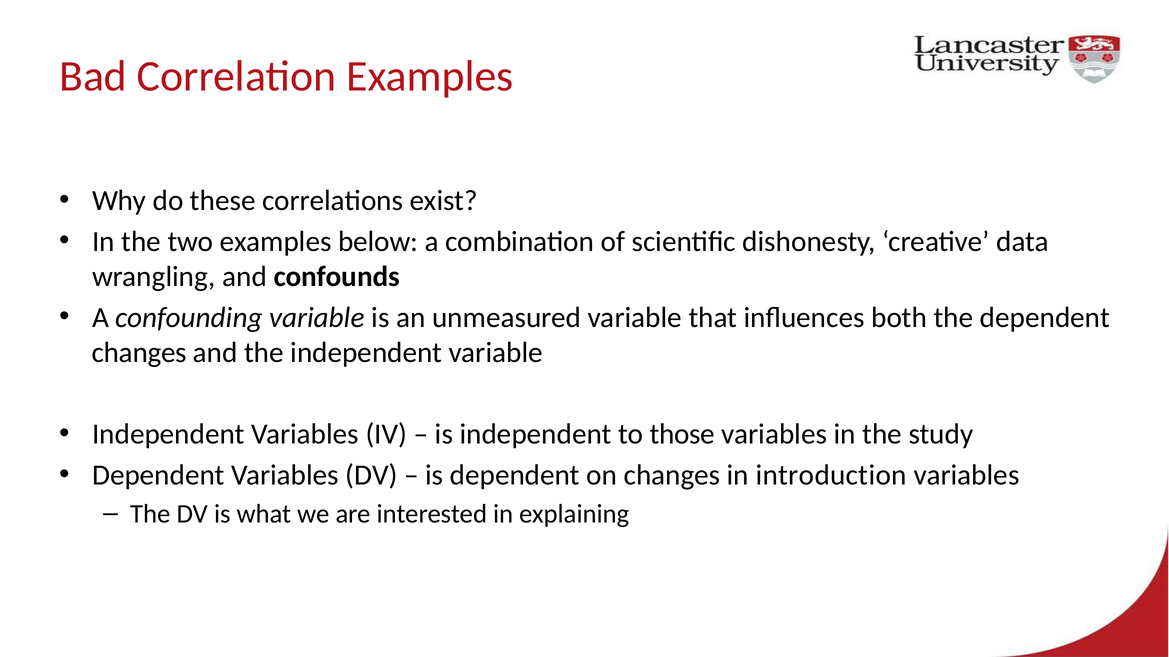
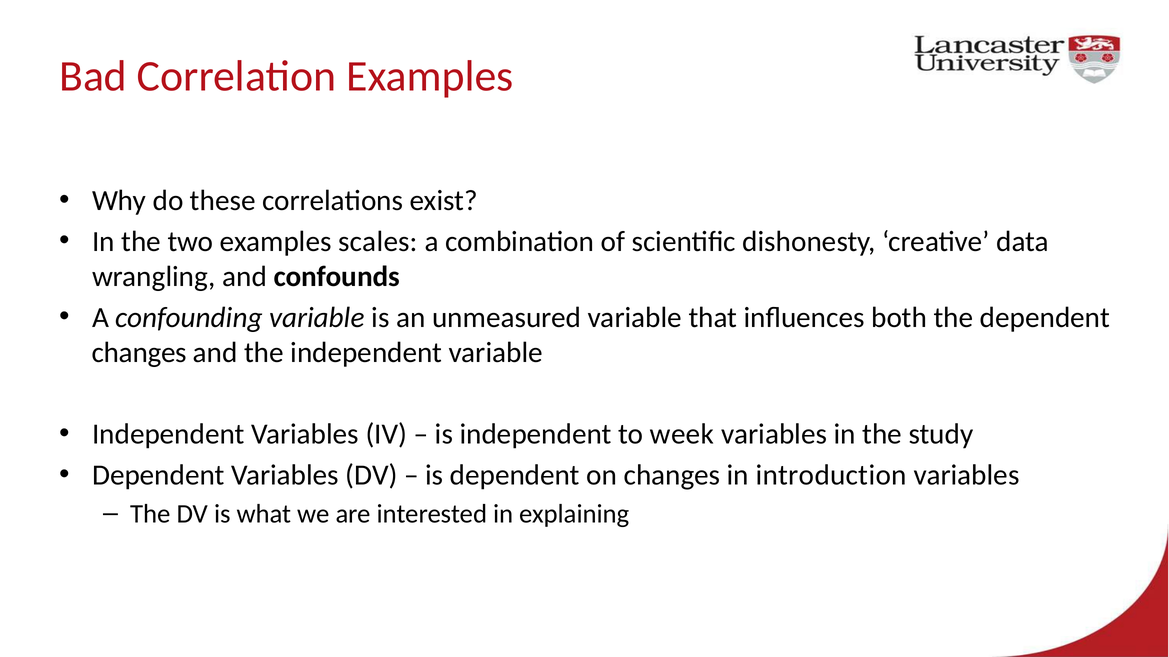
below: below -> scales
those: those -> week
